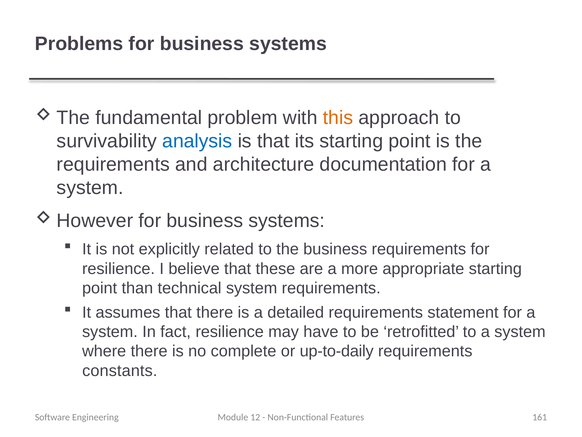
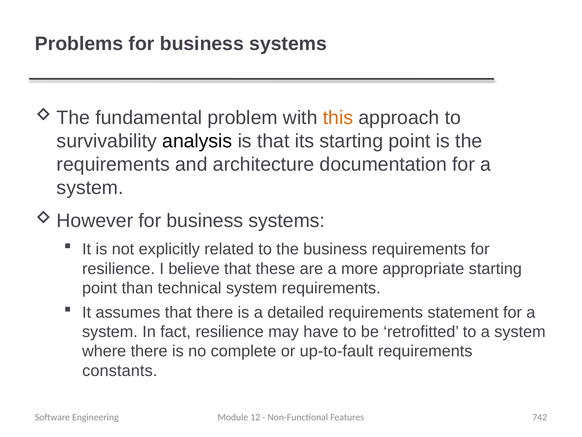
analysis colour: blue -> black
up-to-daily: up-to-daily -> up-to-fault
161: 161 -> 742
